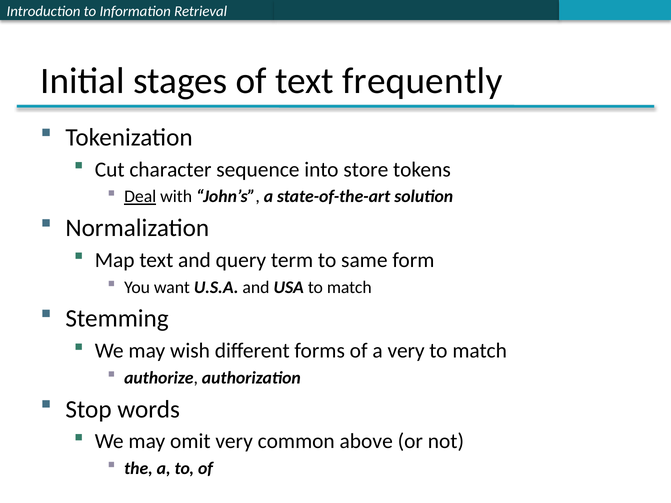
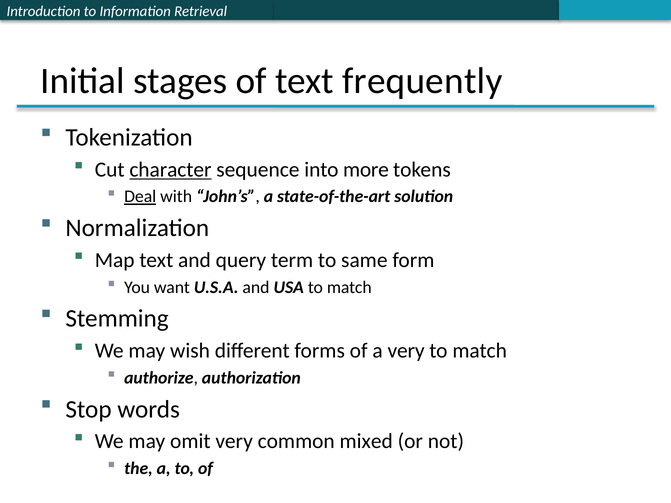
character underline: none -> present
store: store -> more
above: above -> mixed
